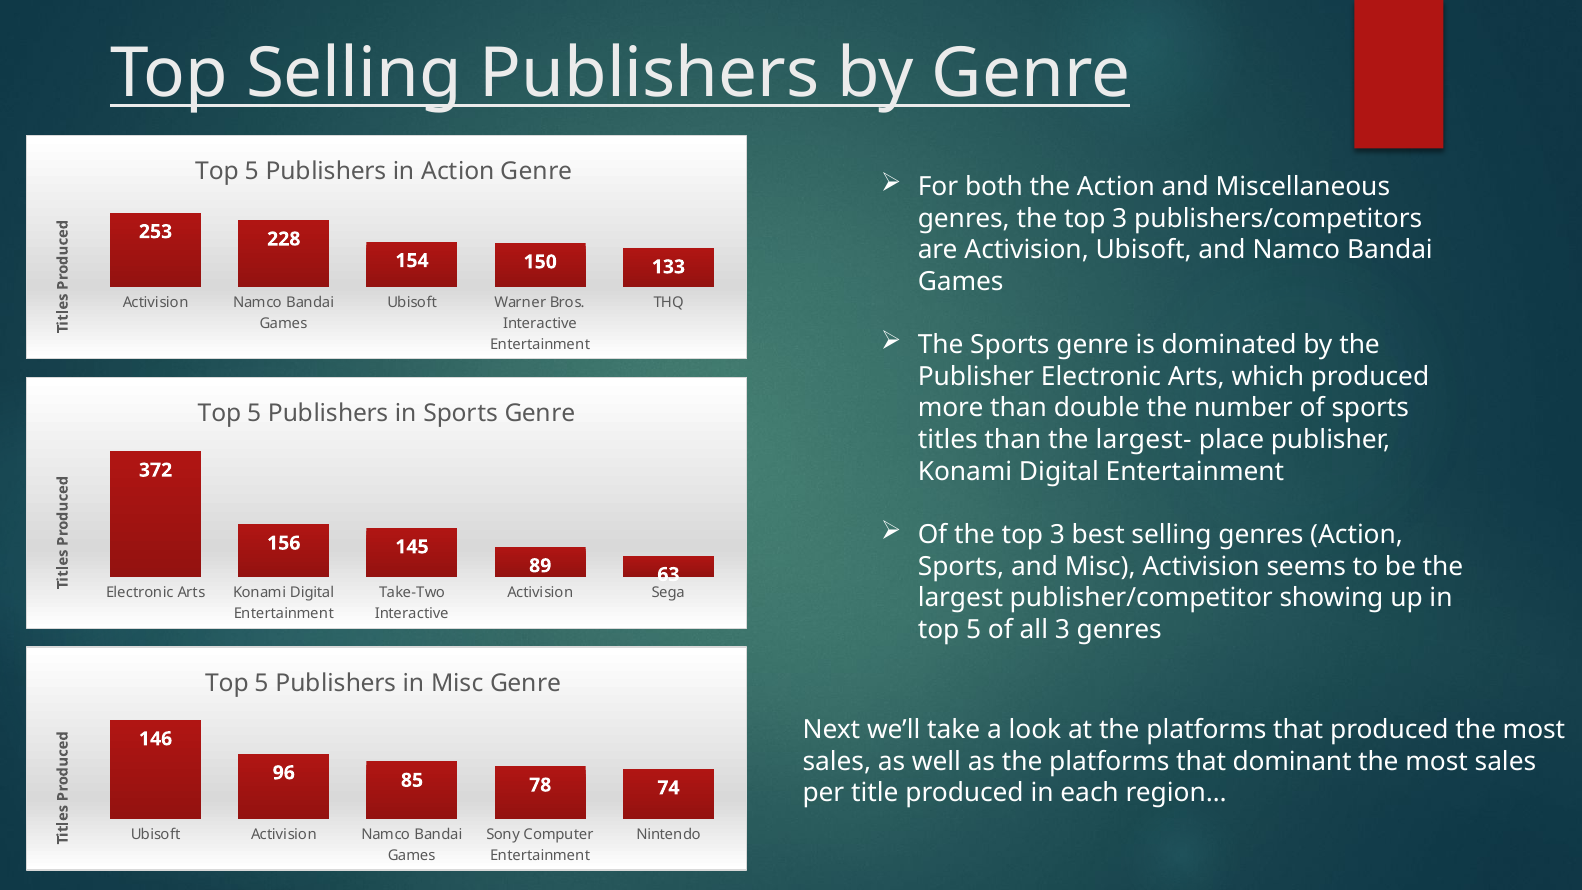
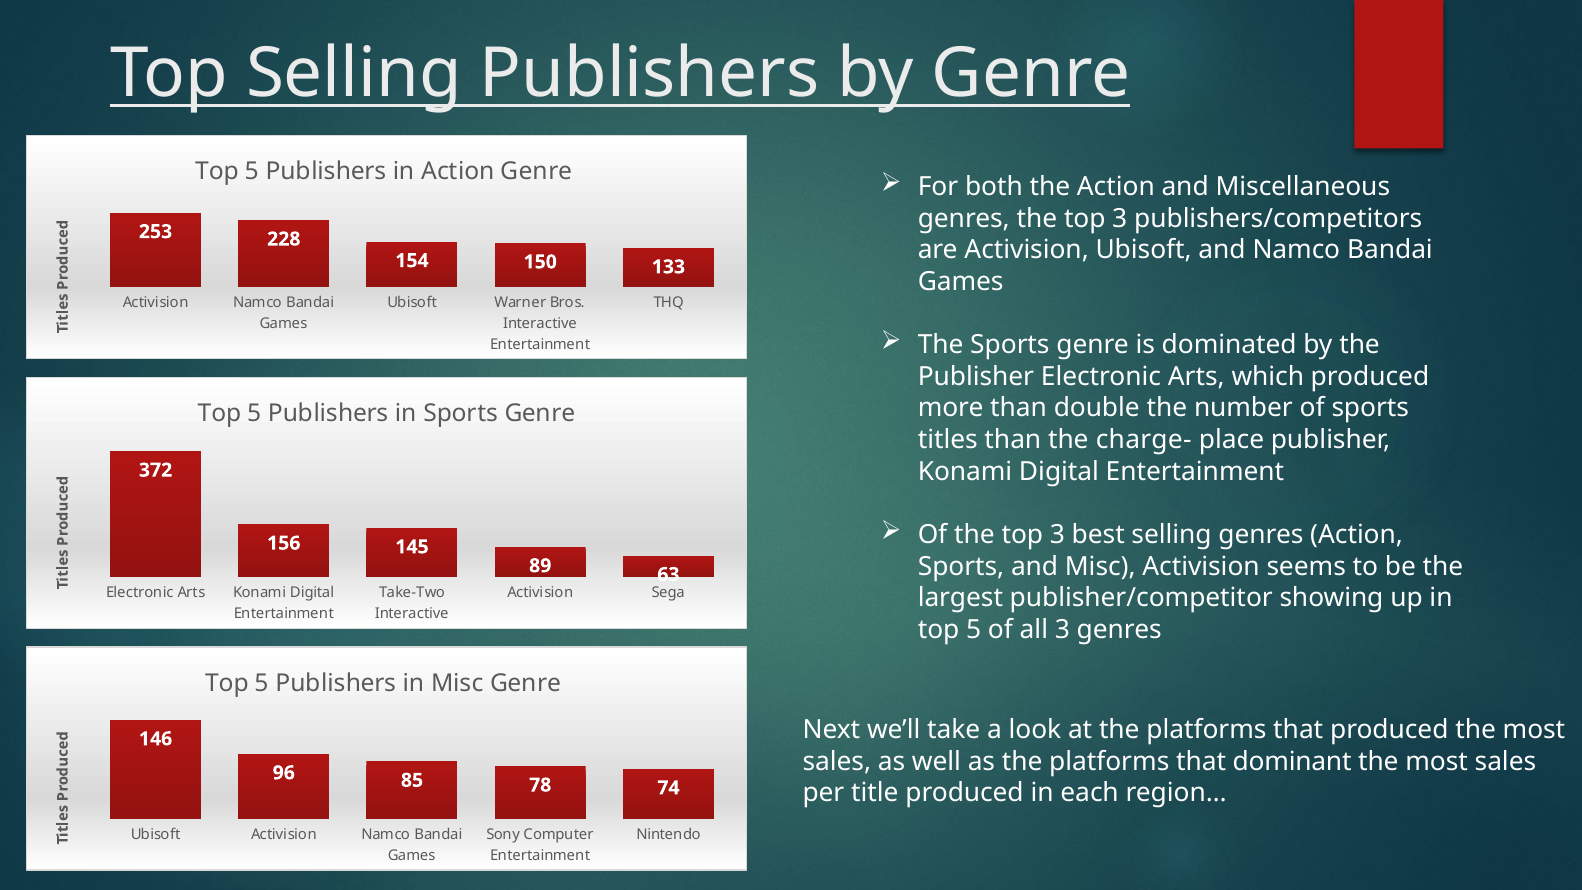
largest-: largest- -> charge-
